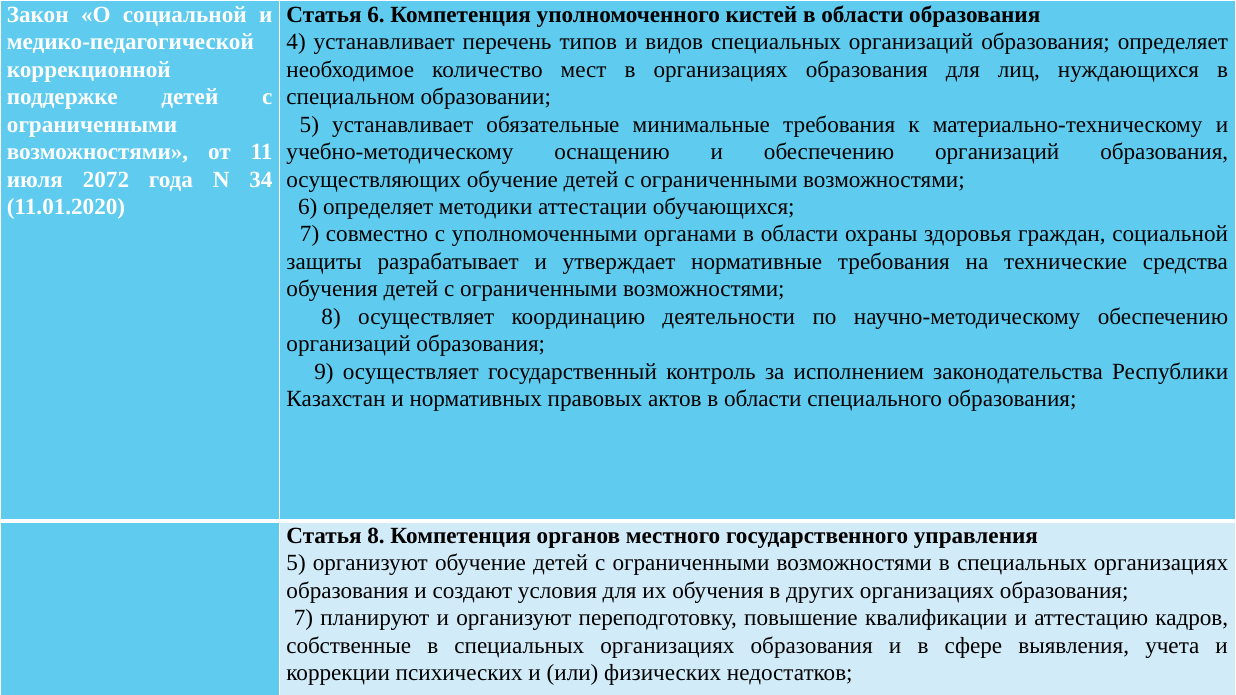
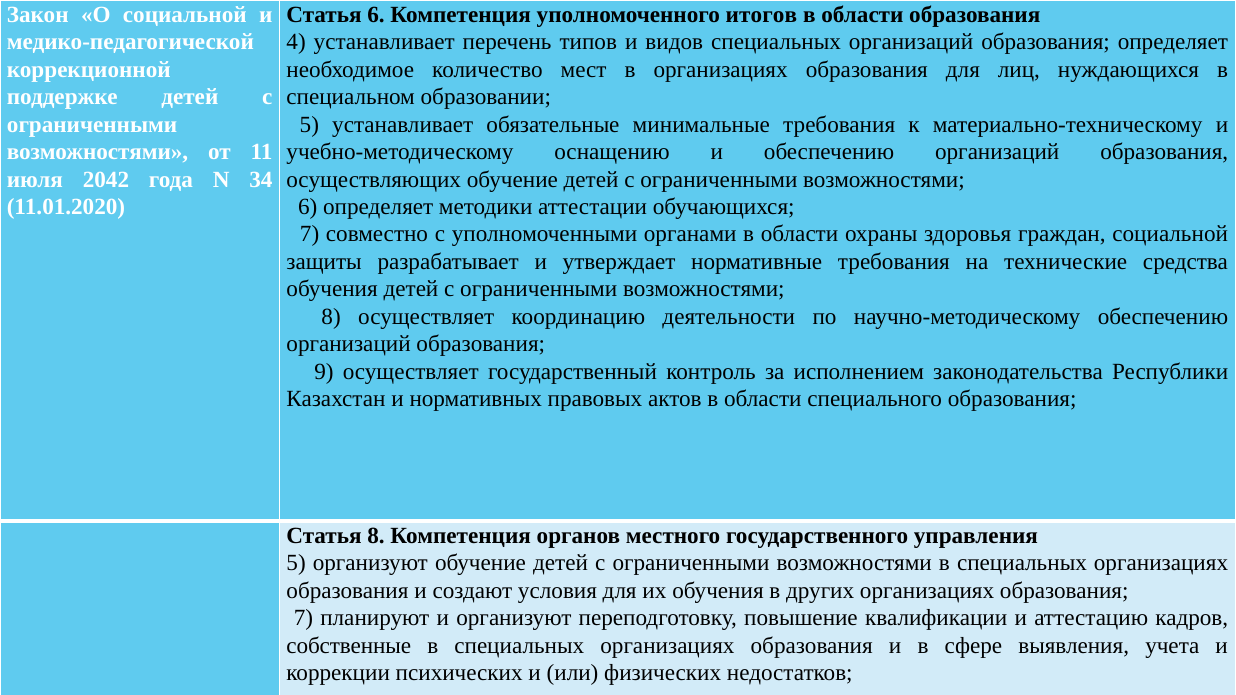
кистей: кистей -> итогов
2072: 2072 -> 2042
